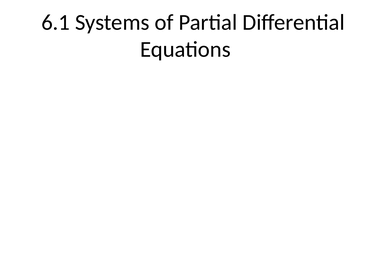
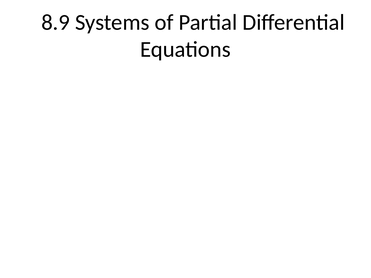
6.1: 6.1 -> 8.9
